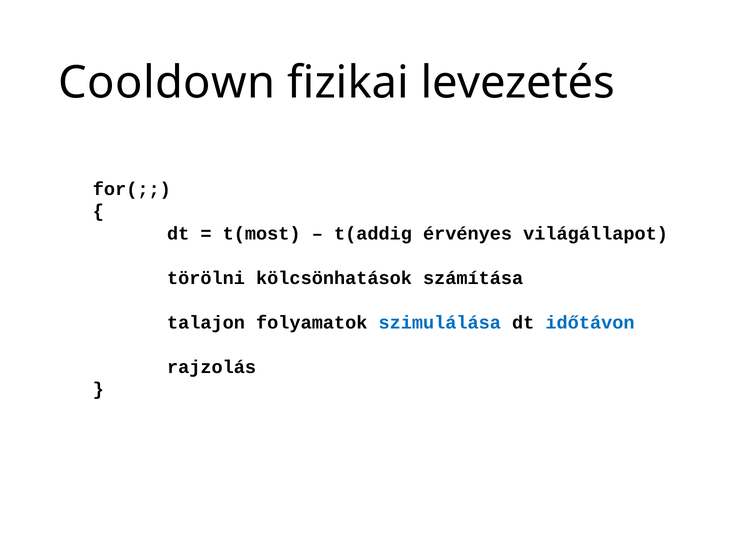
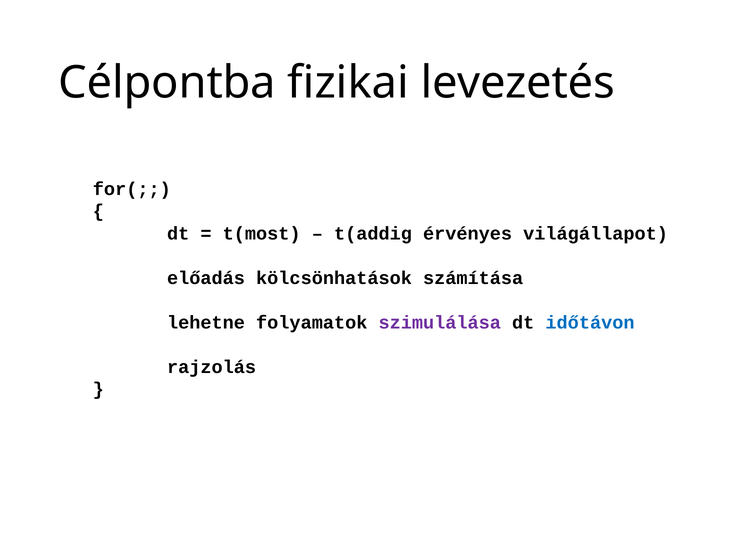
Cooldown: Cooldown -> Célpontba
törölni: törölni -> előadás
talajon: talajon -> lehetne
szimulálása colour: blue -> purple
